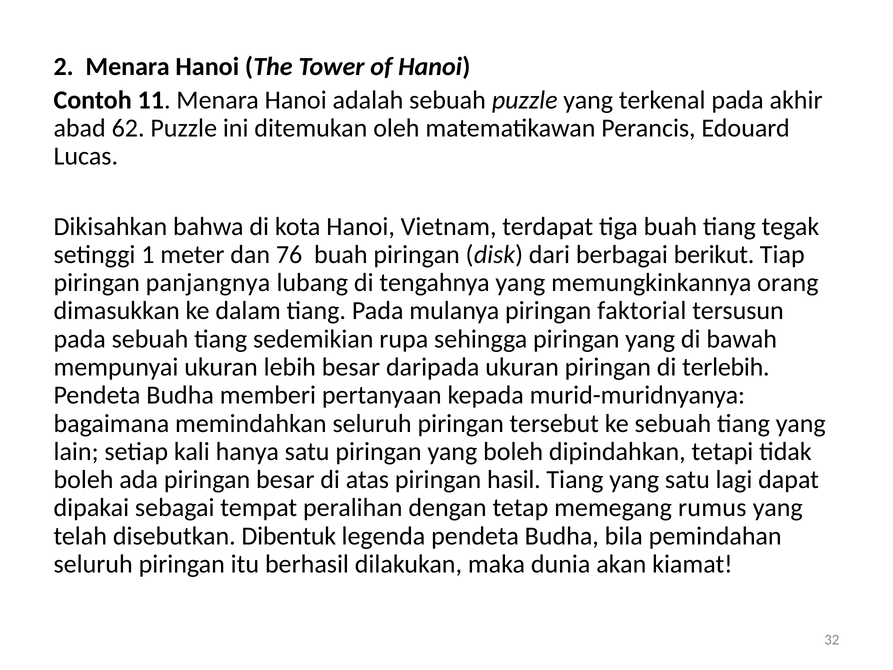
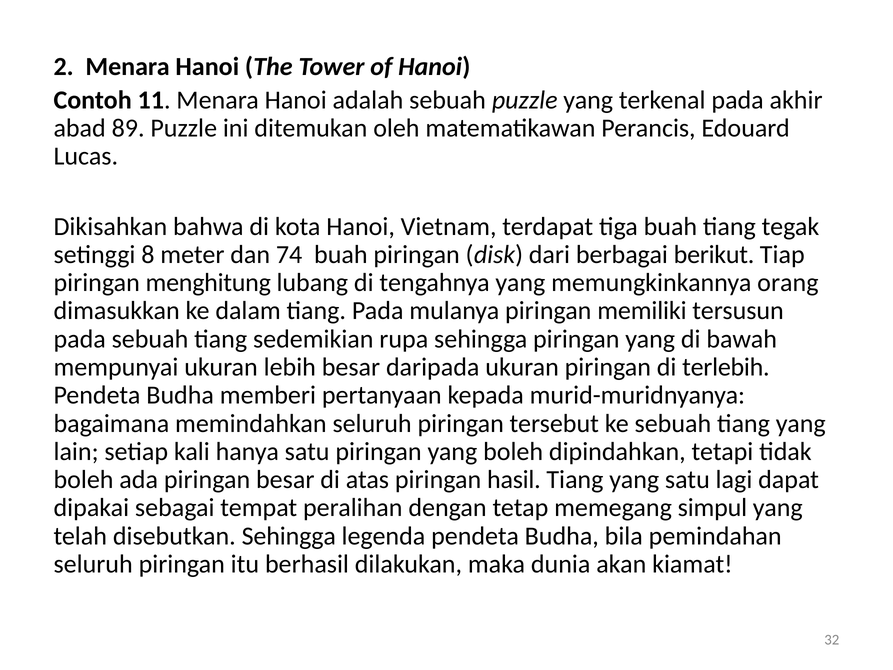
62: 62 -> 89
1: 1 -> 8
76: 76 -> 74
panjangnya: panjangnya -> menghitung
faktorial: faktorial -> memiliki
rumus: rumus -> simpul
disebutkan Dibentuk: Dibentuk -> Sehingga
